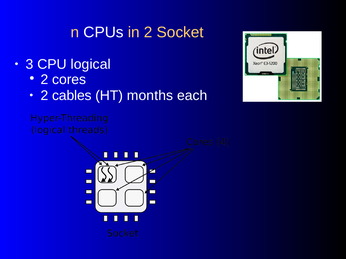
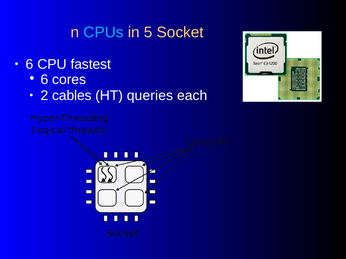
CPUs colour: white -> light blue
in 2: 2 -> 5
3 at (30, 64): 3 -> 6
logical: logical -> fastest
2 at (44, 80): 2 -> 6
months: months -> queries
